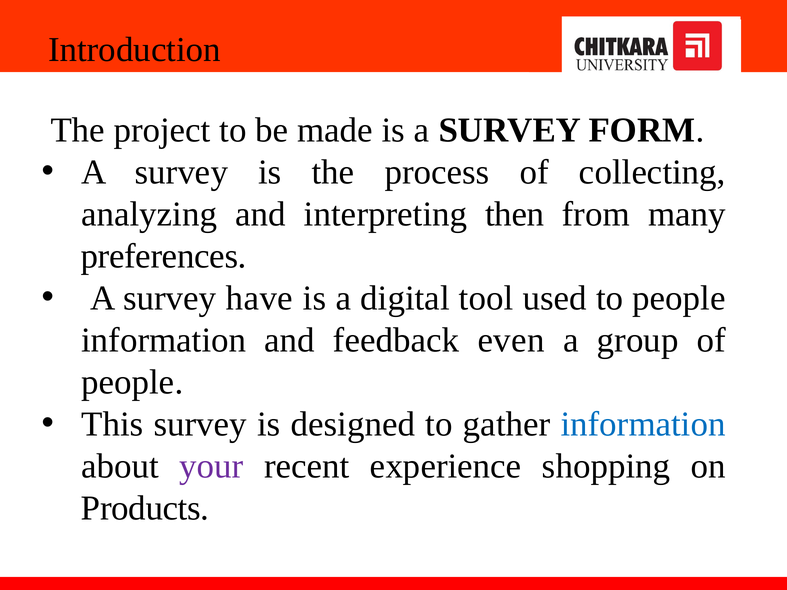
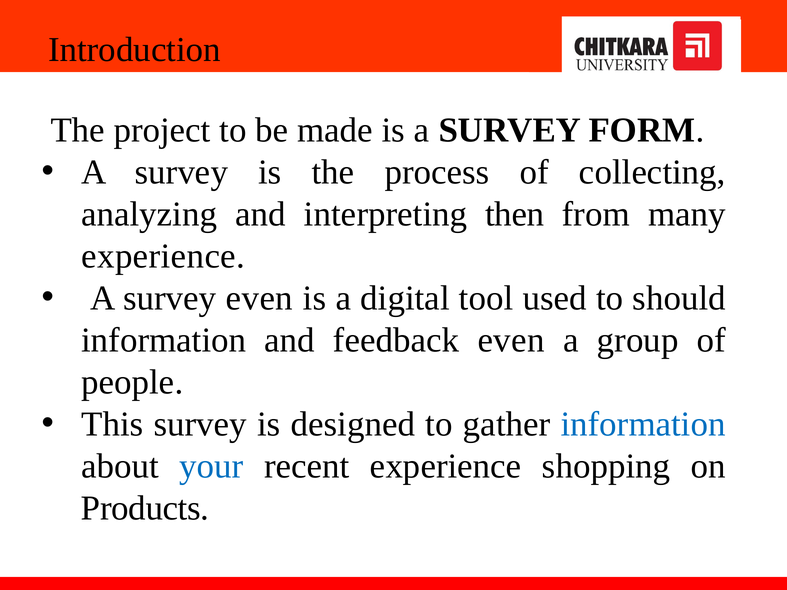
preferences at (164, 256): preferences -> experience
survey have: have -> even
to people: people -> should
your colour: purple -> blue
